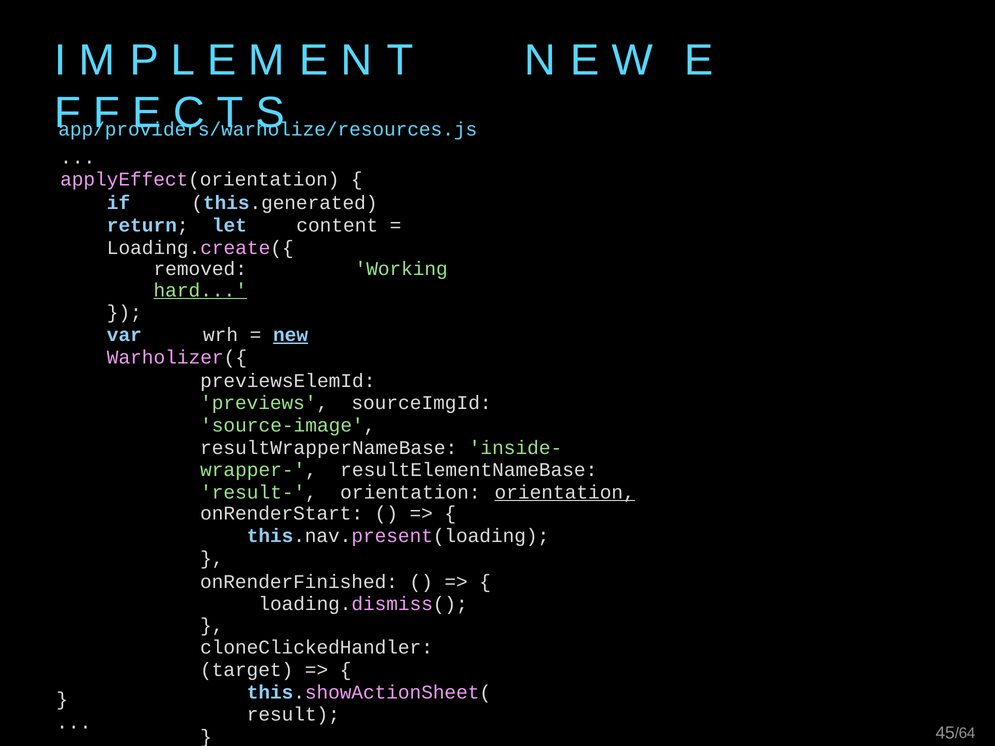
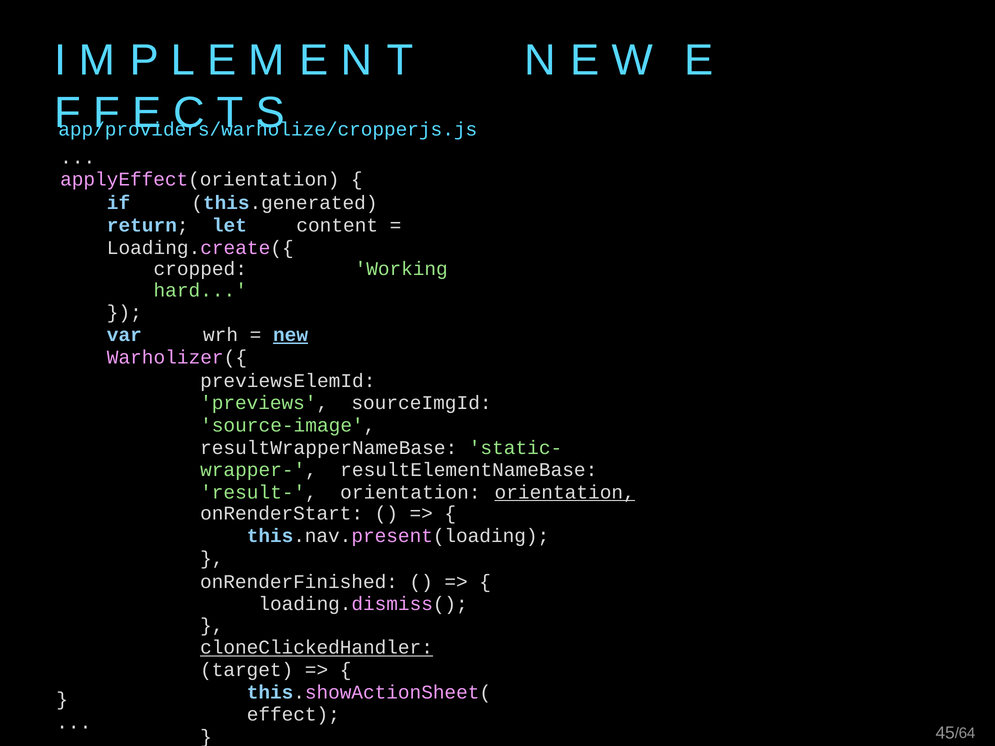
app/providers/warholize/resources.js: app/providers/warholize/resources.js -> app/providers/warholize/cropperjs.js
removed: removed -> cropped
hard underline: present -> none
inside-: inside- -> static-
cloneClickedHandler underline: none -> present
result: result -> effect
